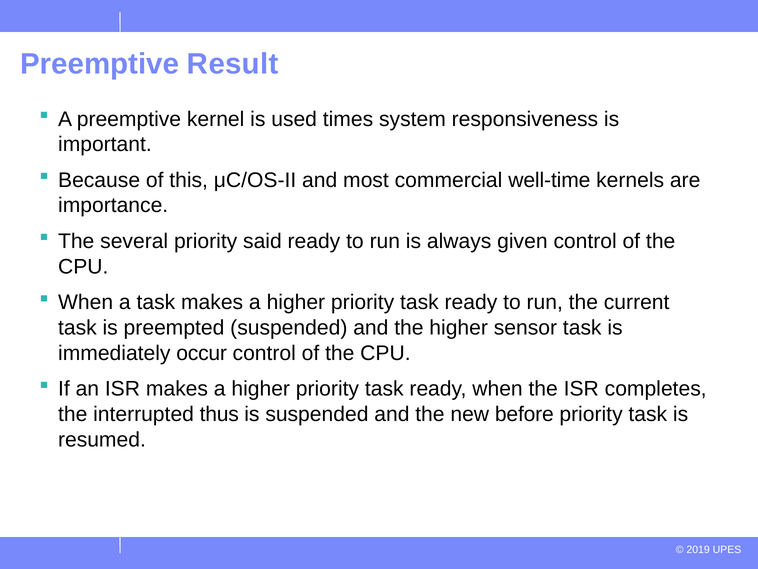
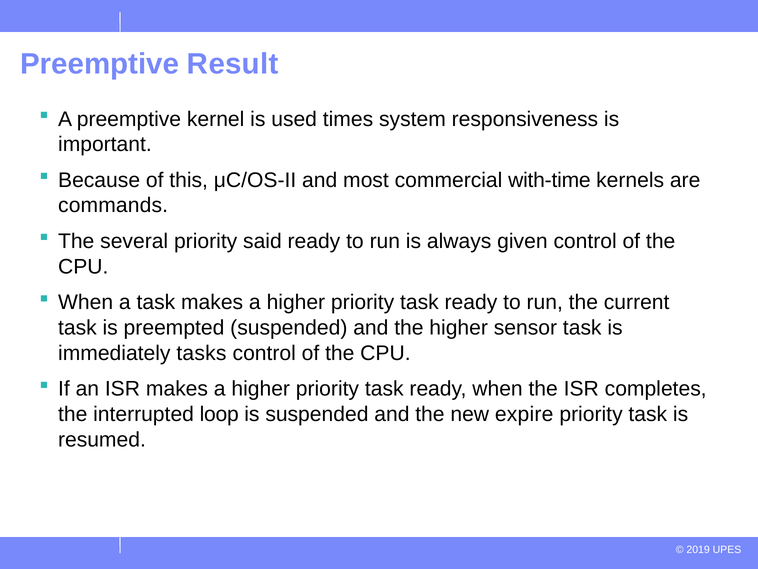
well-time: well-time -> with-time
importance: importance -> commands
occur: occur -> tasks
thus: thus -> loop
before: before -> expire
